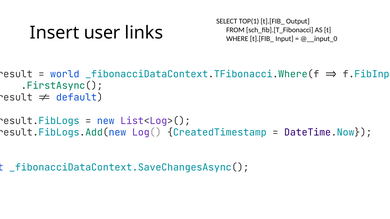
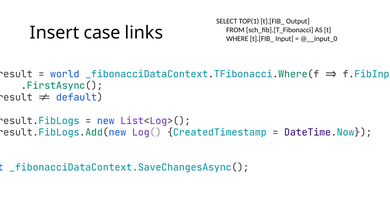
user: user -> case
